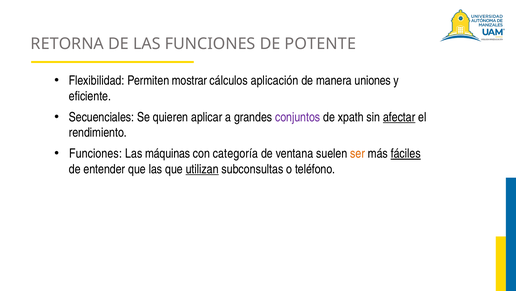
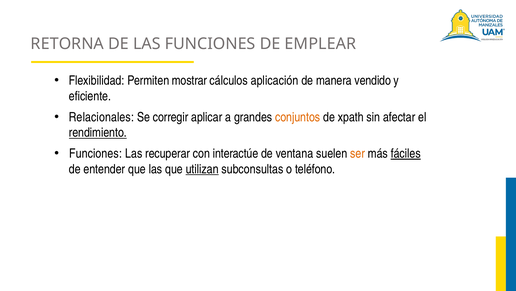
POTENTE: POTENTE -> EMPLEAR
uniones: uniones -> vendido
Secuenciales: Secuenciales -> Relacionales
quieren: quieren -> corregir
conjuntos colour: purple -> orange
afectar underline: present -> none
rendimiento underline: none -> present
máquinas: máquinas -> recuperar
categoría: categoría -> interactúe
